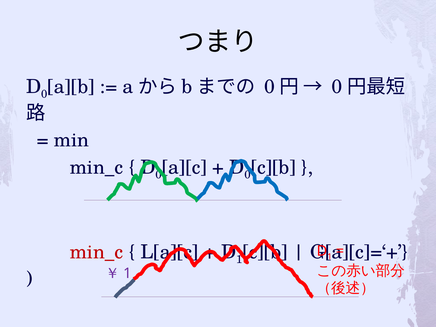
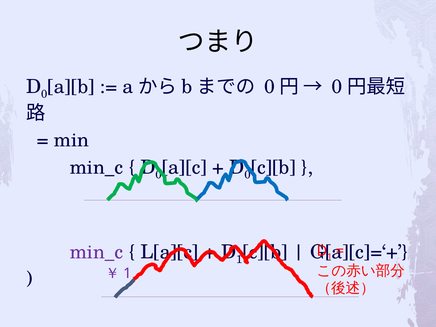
min_c at (96, 252) colour: red -> purple
